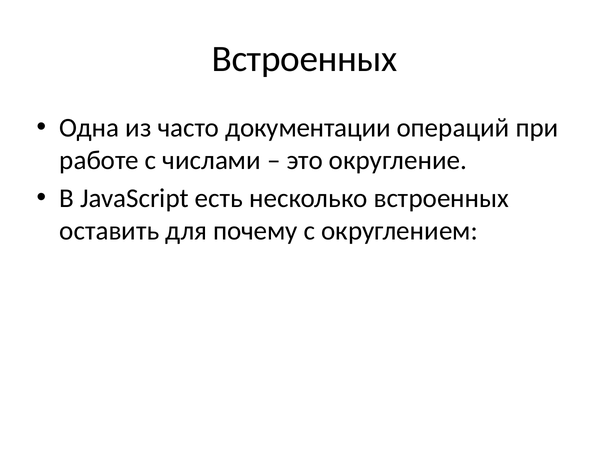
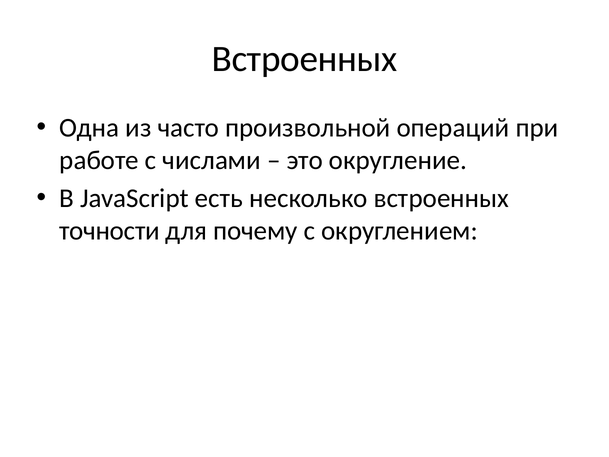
документации: документации -> произвольной
оставить: оставить -> точности
